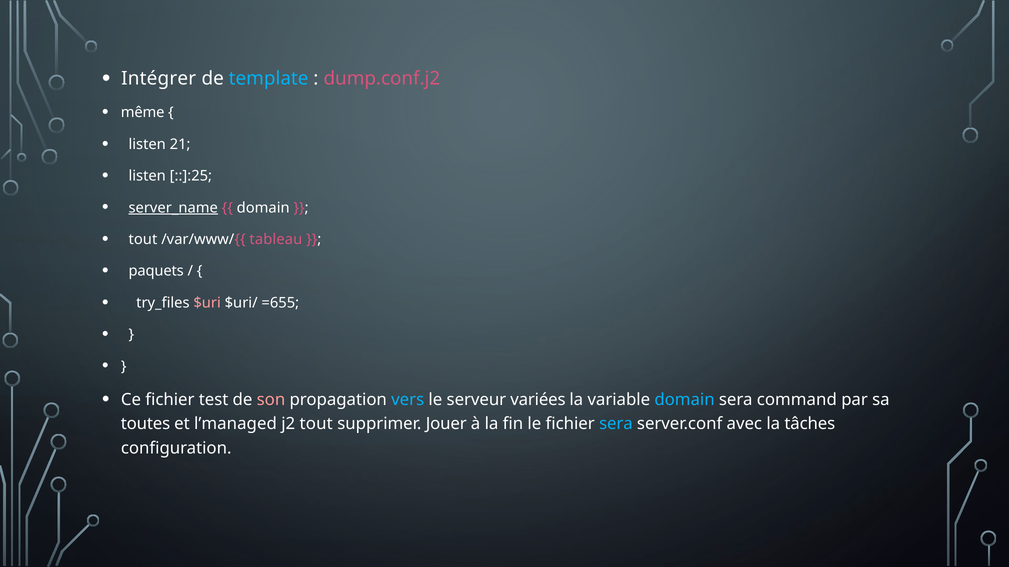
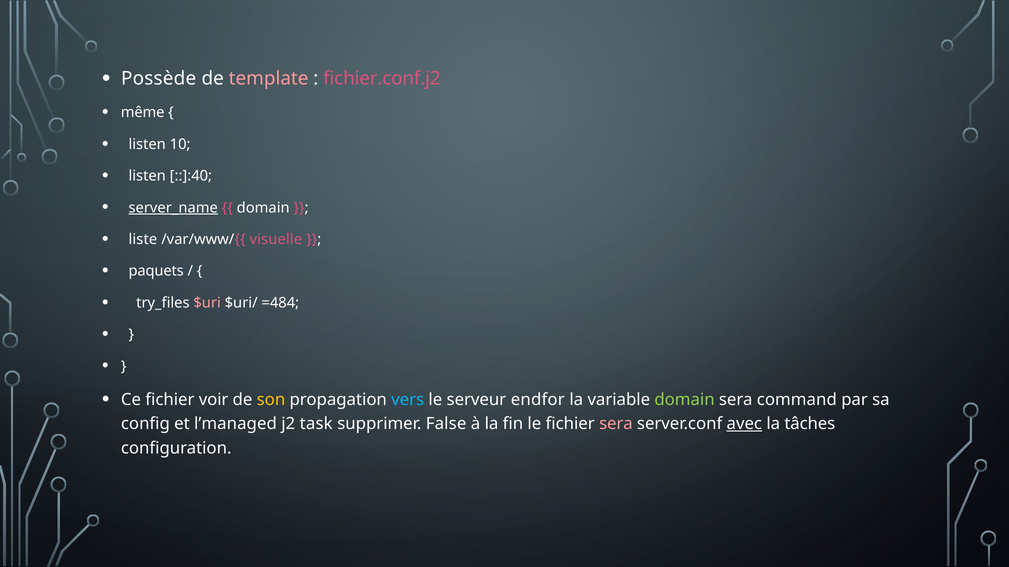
Intégrer: Intégrer -> Possède
template colour: light blue -> pink
dump.conf.j2: dump.conf.j2 -> fichier.conf.j2
21: 21 -> 10
::]:25: ::]:25 -> ::]:40
tout at (143, 240): tout -> liste
tableau: tableau -> visuelle
=655: =655 -> =484
test: test -> voir
son colour: pink -> yellow
variées: variées -> endfor
domain at (685, 400) colour: light blue -> light green
toutes: toutes -> config
j2 tout: tout -> task
Jouer: Jouer -> False
sera at (616, 424) colour: light blue -> pink
avec underline: none -> present
